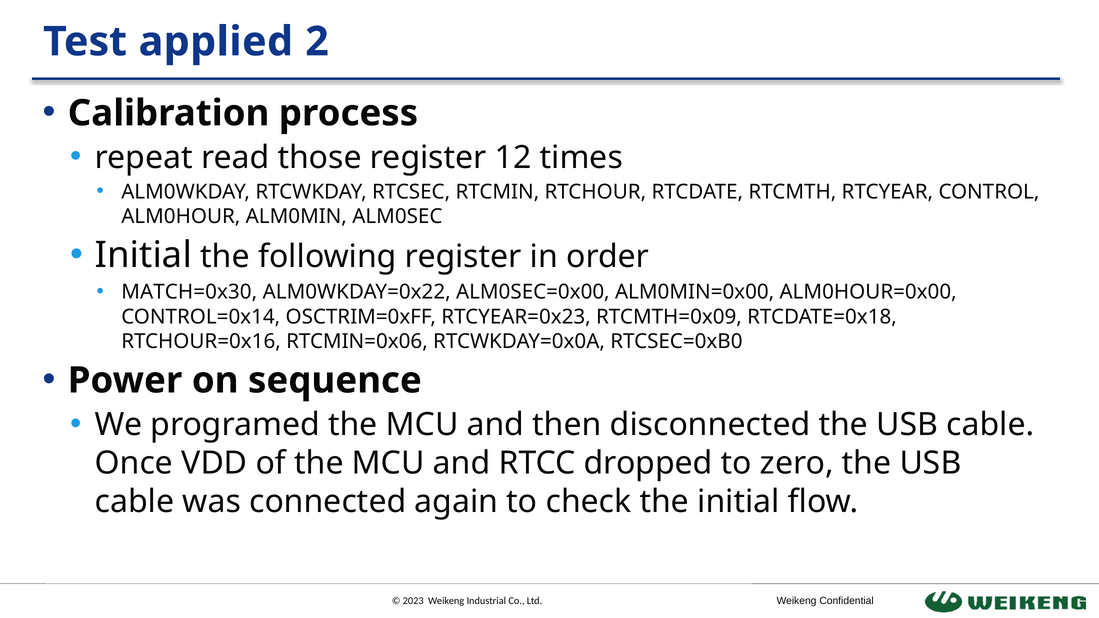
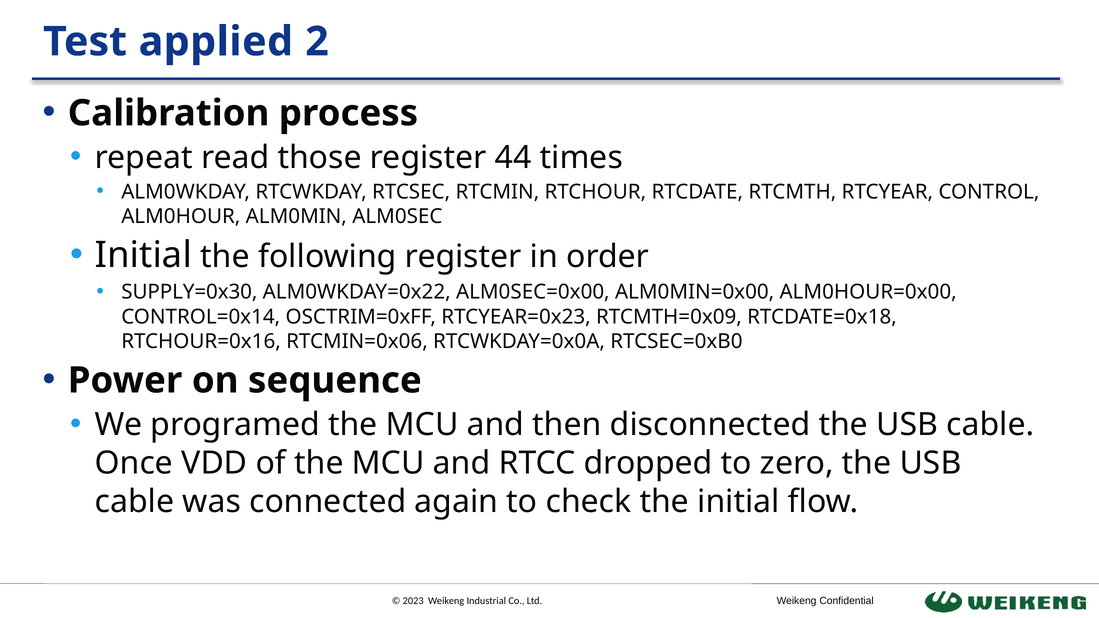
12: 12 -> 44
MATCH=0x30: MATCH=0x30 -> SUPPLY=0x30
